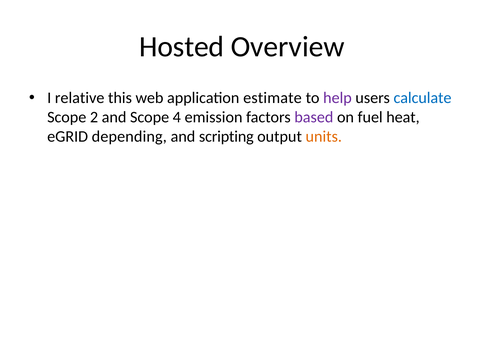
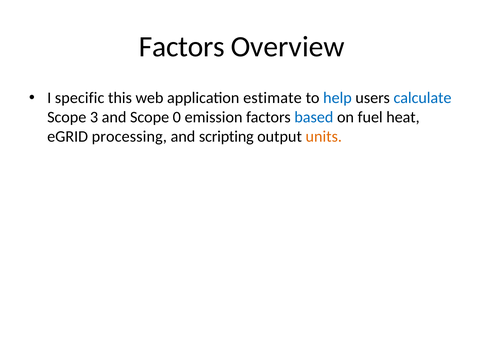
Hosted at (182, 47): Hosted -> Factors
relative: relative -> specific
help colour: purple -> blue
2: 2 -> 3
4: 4 -> 0
based colour: purple -> blue
depending: depending -> processing
